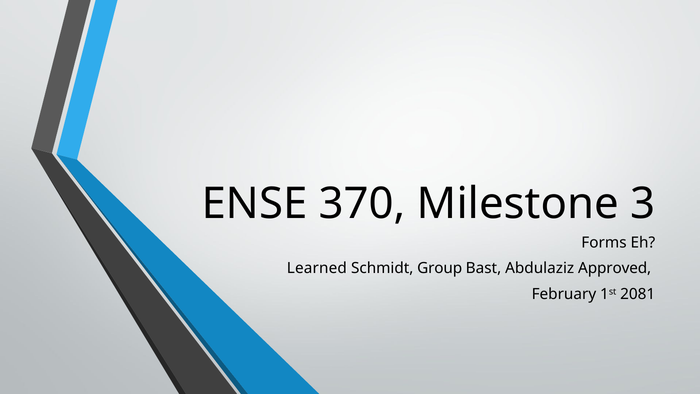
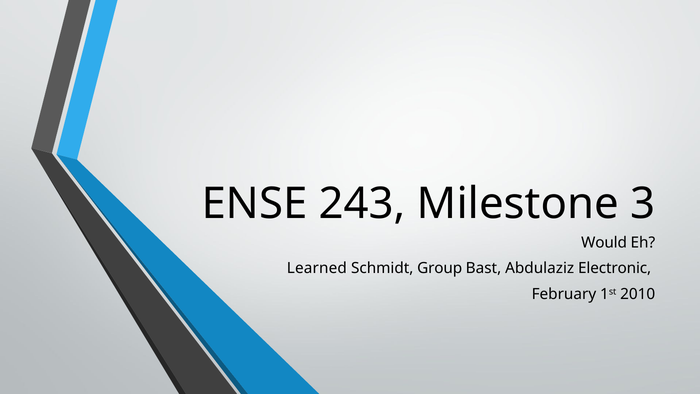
370: 370 -> 243
Forms: Forms -> Would
Approved: Approved -> Electronic
2081: 2081 -> 2010
